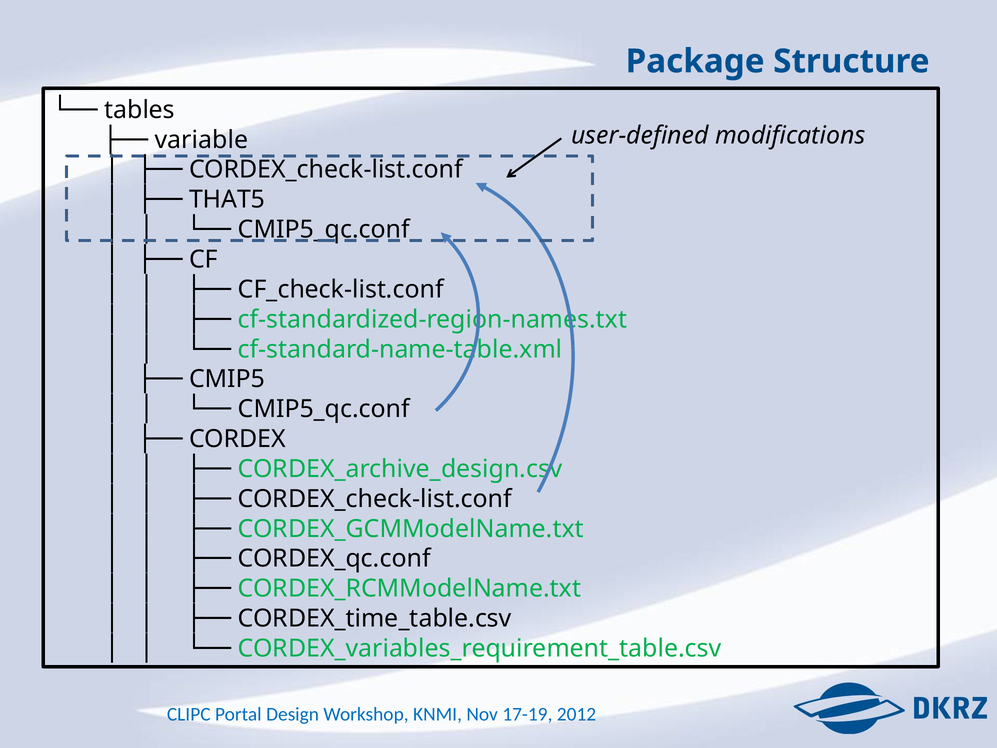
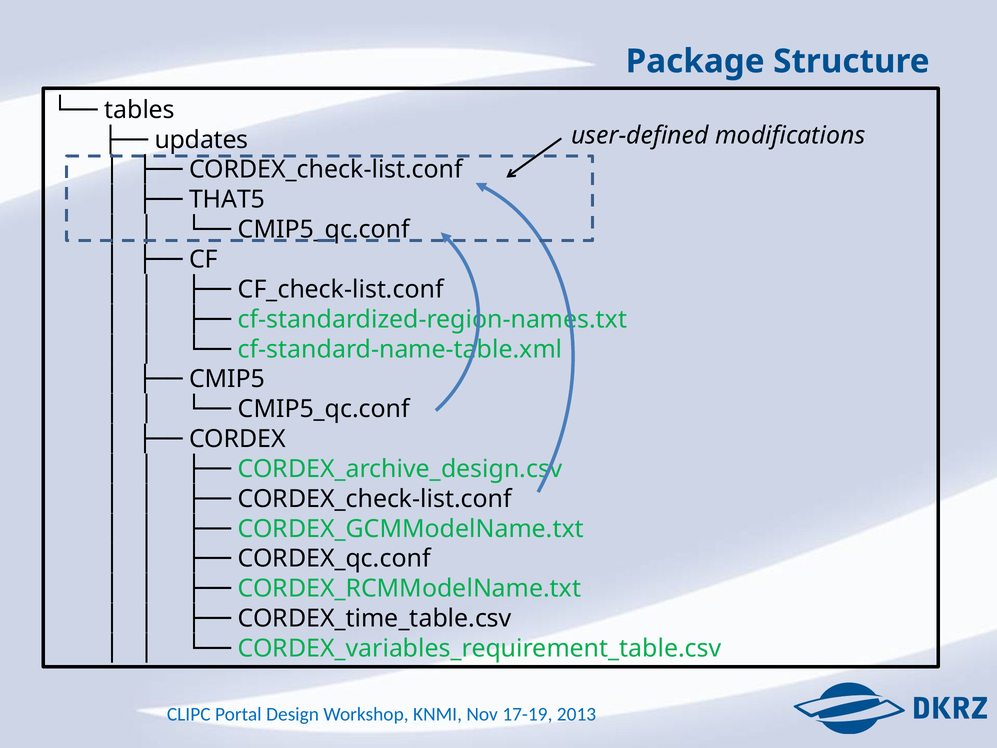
variable: variable -> updates
2012: 2012 -> 2013
